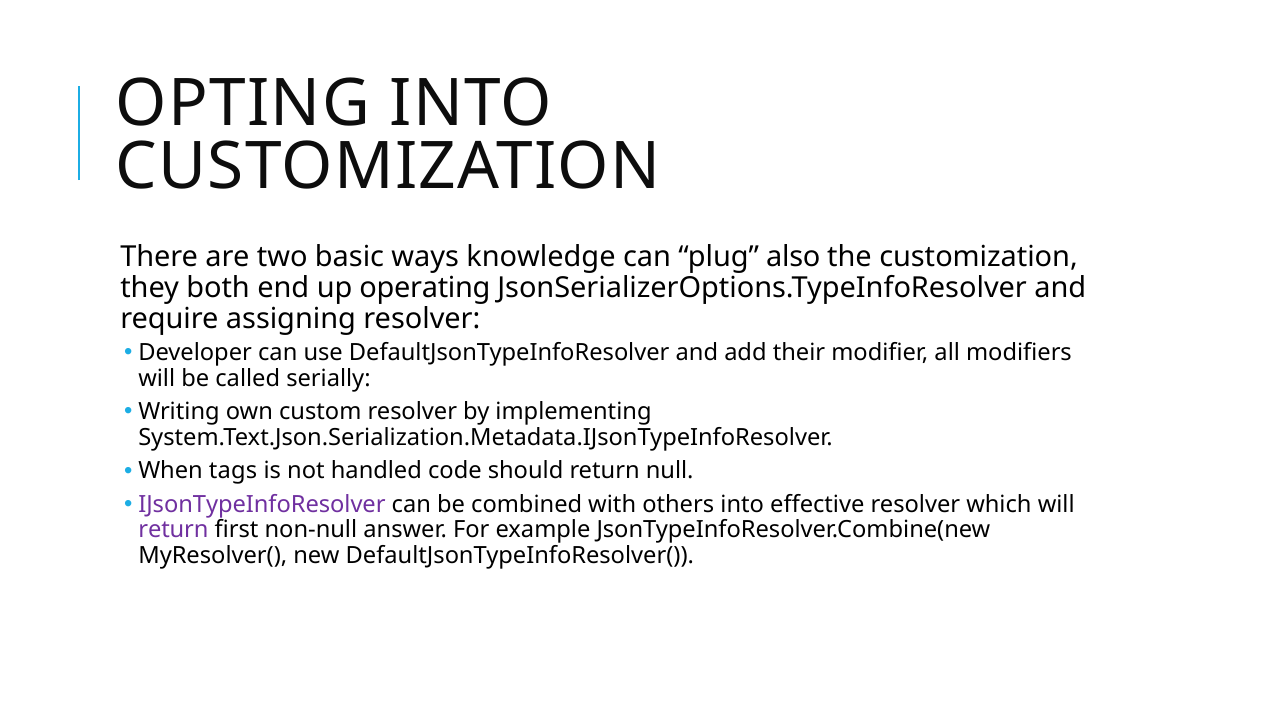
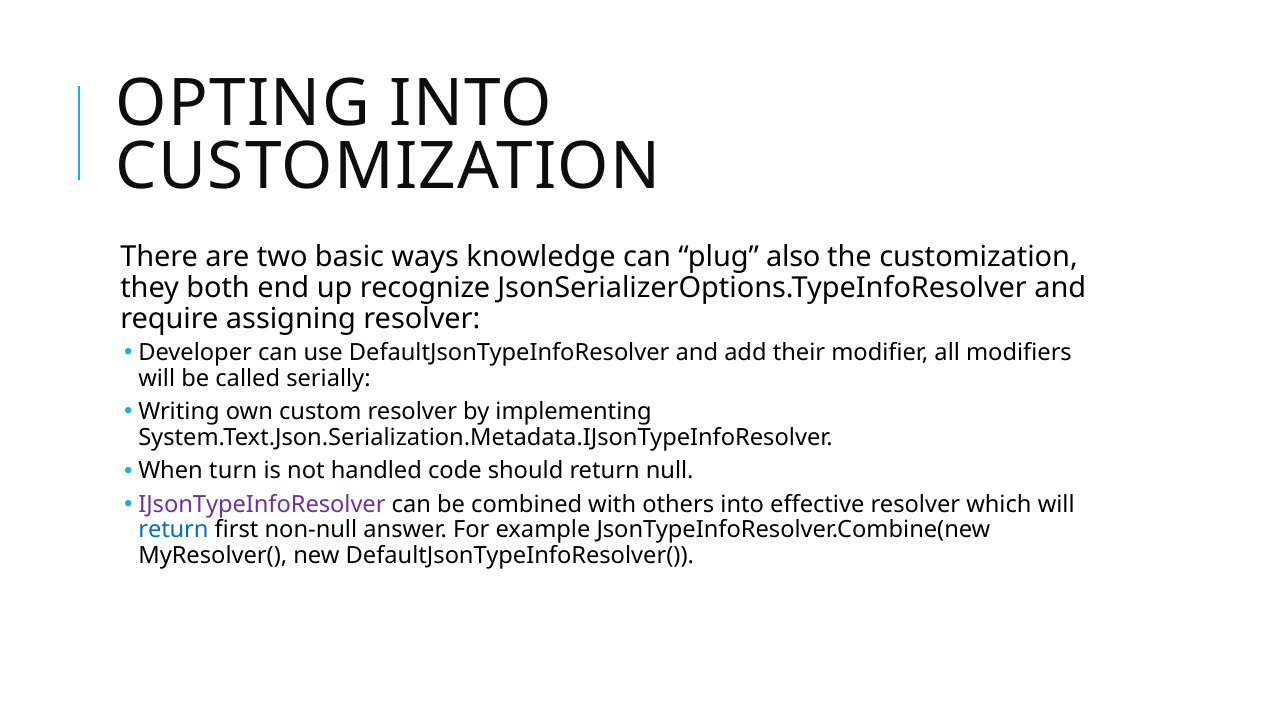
operating: operating -> recognize
tags: tags -> turn
return at (173, 530) colour: purple -> blue
